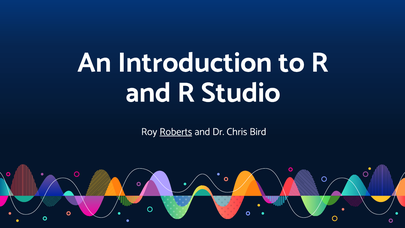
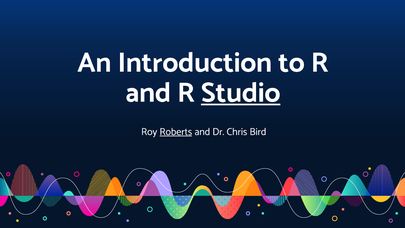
Studio underline: none -> present
